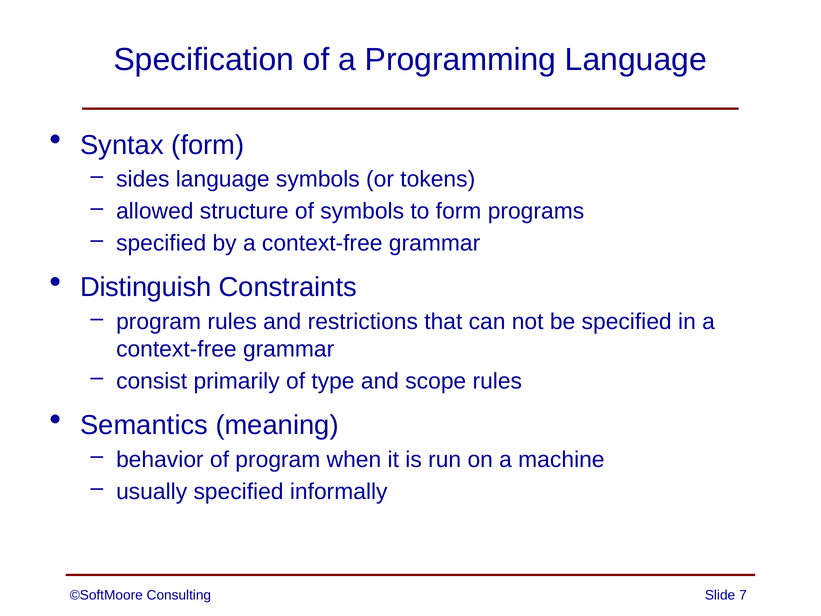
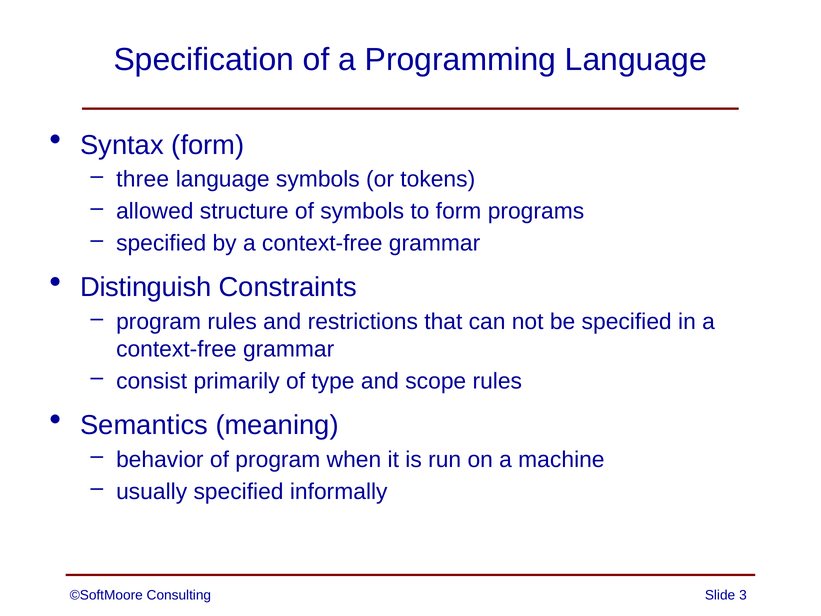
sides: sides -> three
7: 7 -> 3
